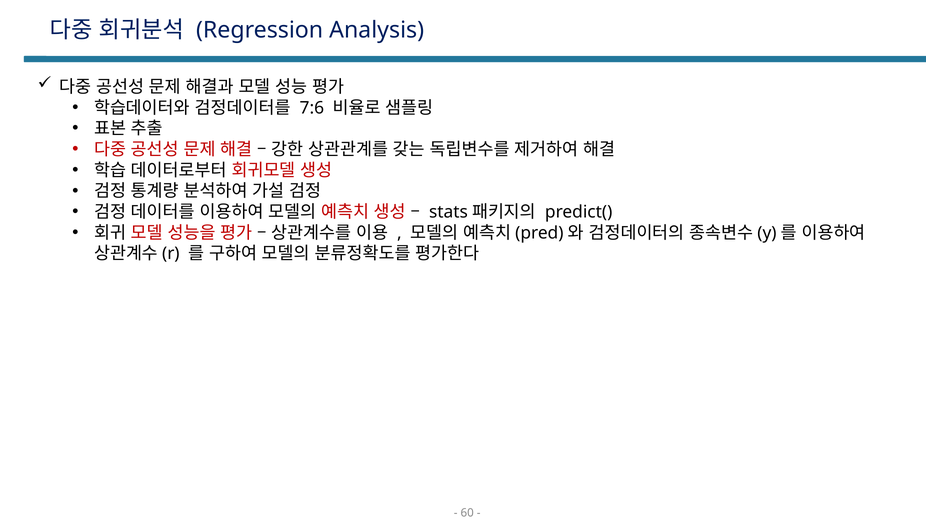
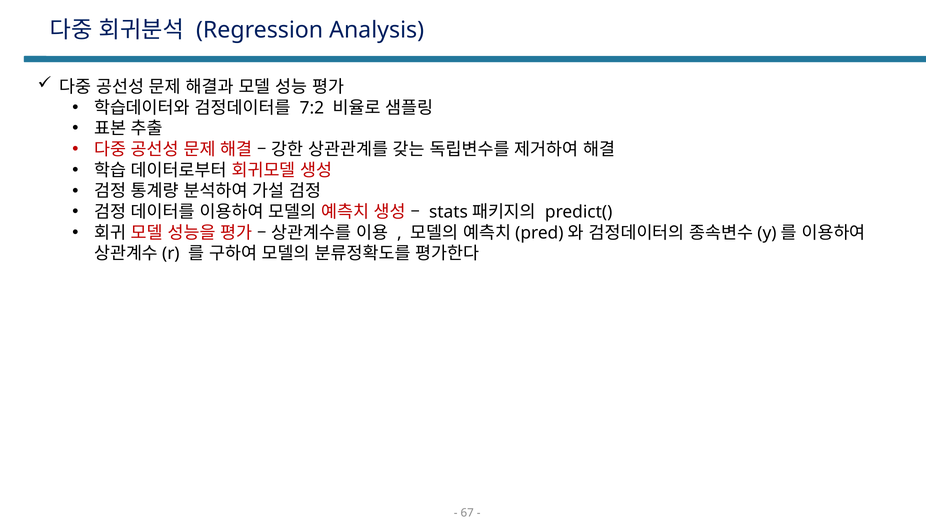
7:6: 7:6 -> 7:2
60: 60 -> 67
